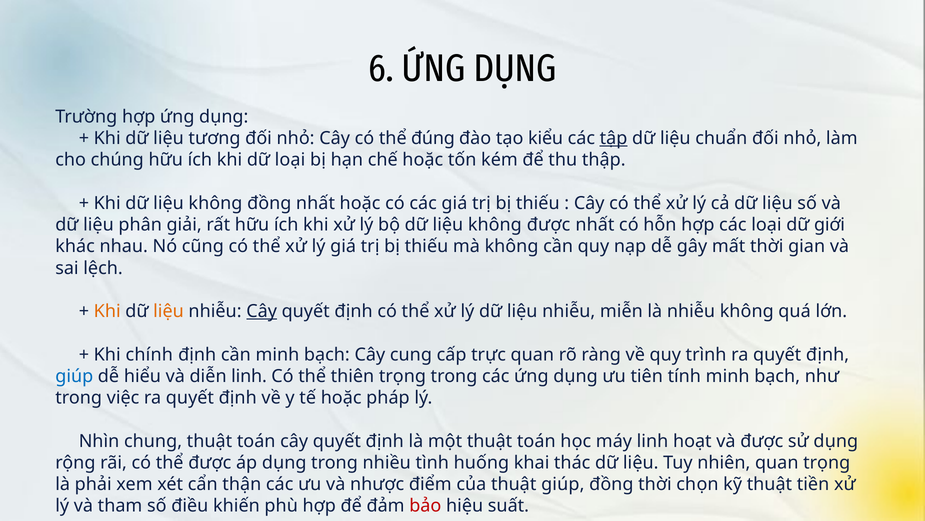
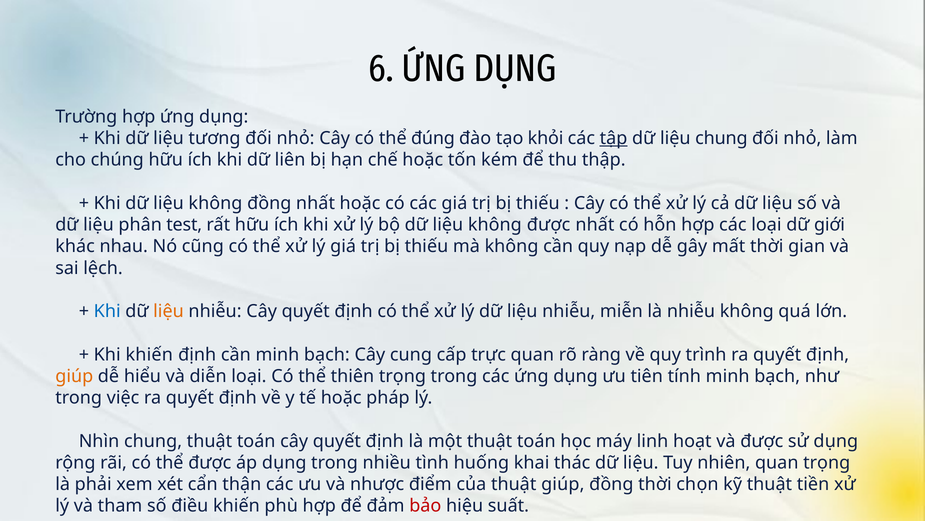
kiểu: kiểu -> khỏi
liệu chuẩn: chuẩn -> chung
dữ loại: loại -> liên
giải: giải -> test
Khi at (107, 311) colour: orange -> blue
Cây at (262, 311) underline: present -> none
Khi chính: chính -> khiến
giúp at (74, 376) colour: blue -> orange
diễn linh: linh -> loại
